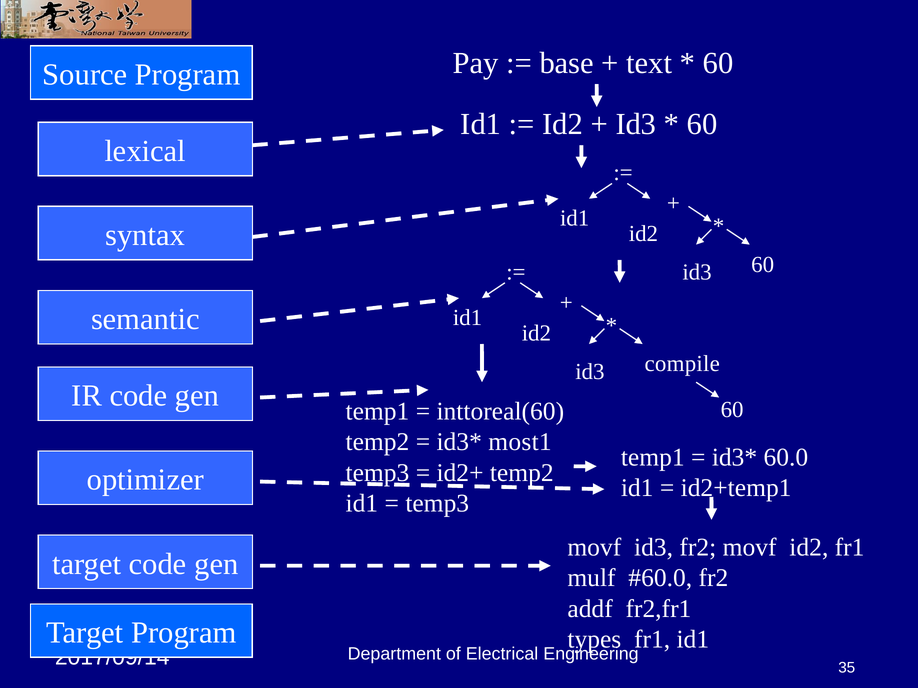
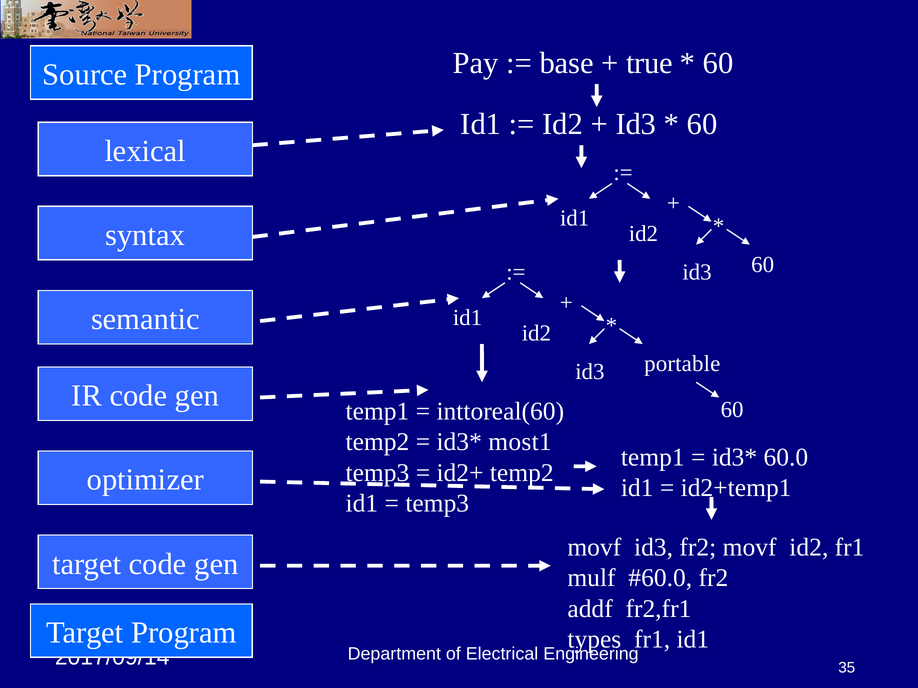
text: text -> true
compile: compile -> portable
